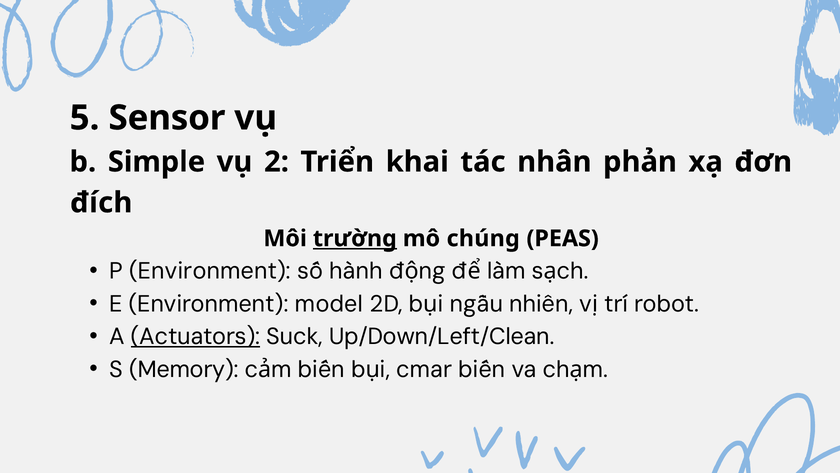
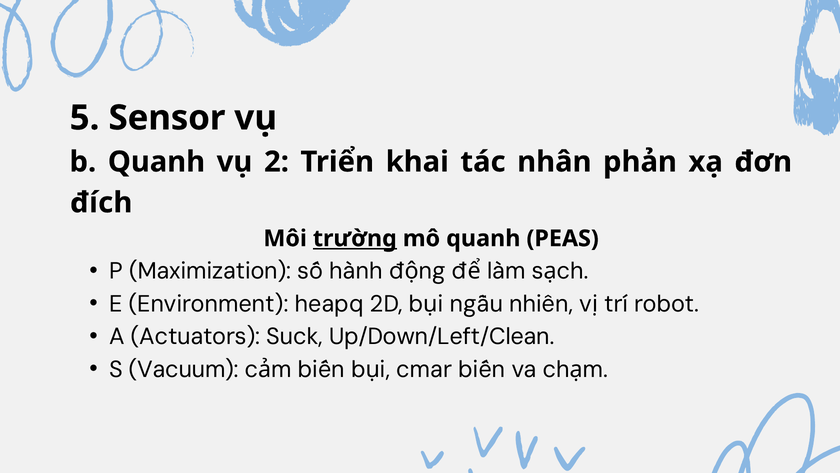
b Simple: Simple -> Quanh
mô chúng: chúng -> quanh
P Environment: Environment -> Maximization
model: model -> heapq
Actuators underline: present -> none
Memory: Memory -> Vacuum
